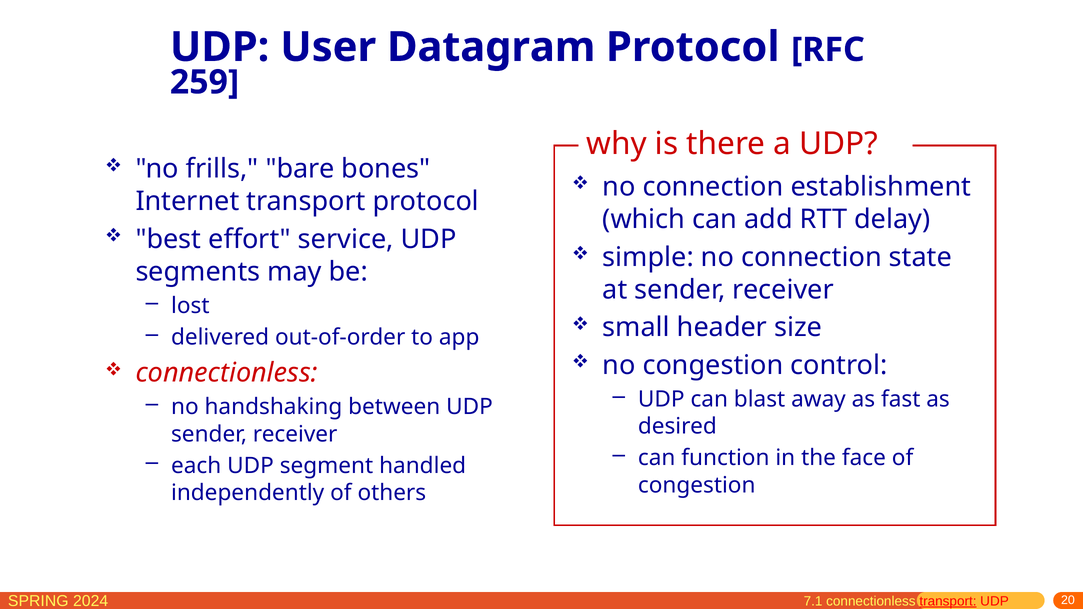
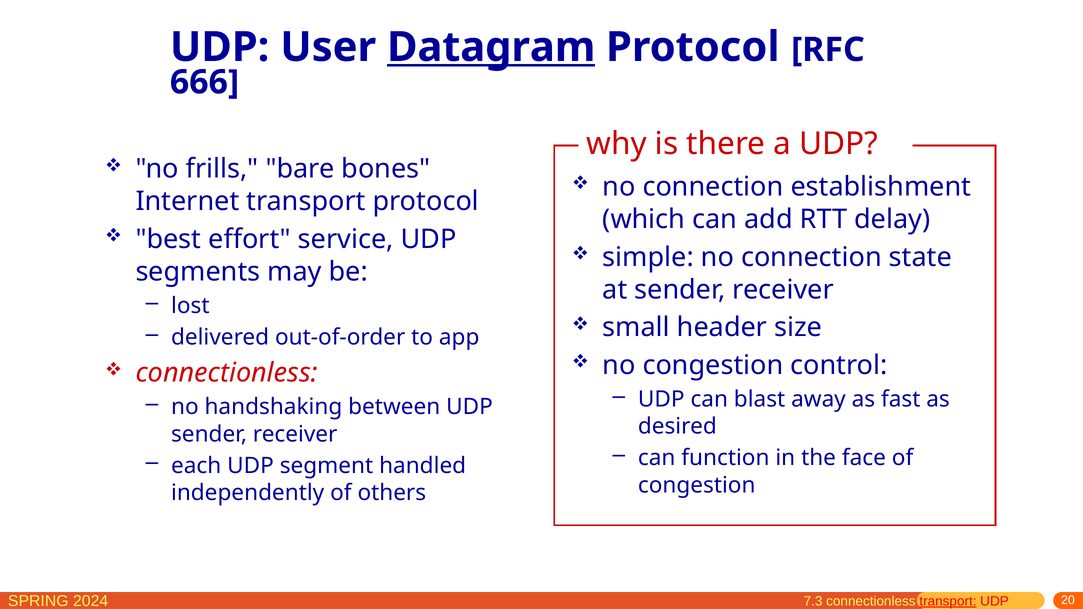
Datagram underline: none -> present
259: 259 -> 666
7.1: 7.1 -> 7.3
